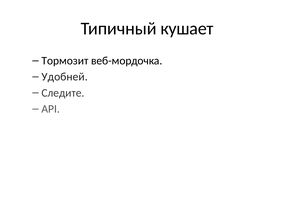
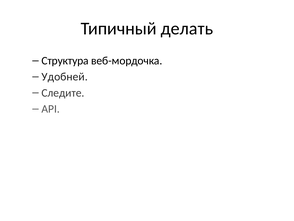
кушает: кушает -> делать
Тормозит: Тормозит -> Структура
